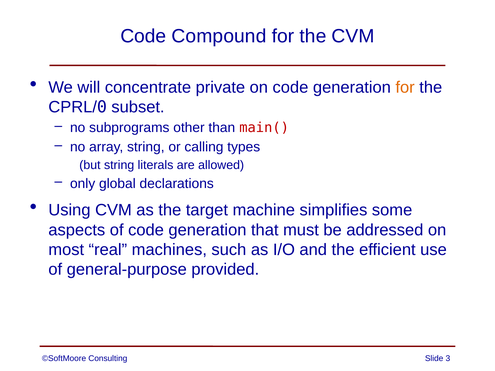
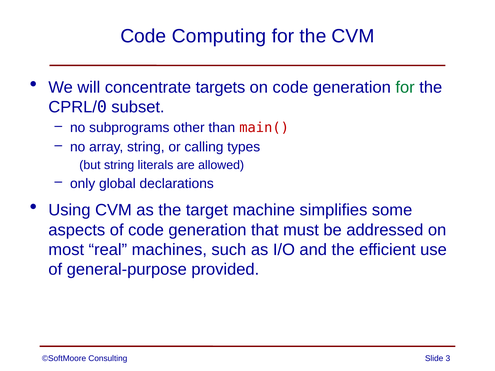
Compound: Compound -> Computing
private: private -> targets
for at (405, 87) colour: orange -> green
